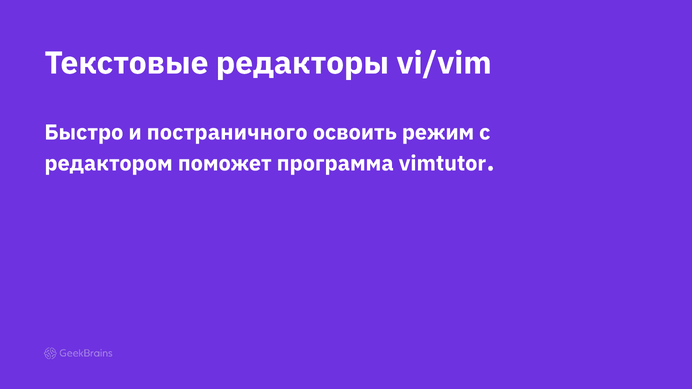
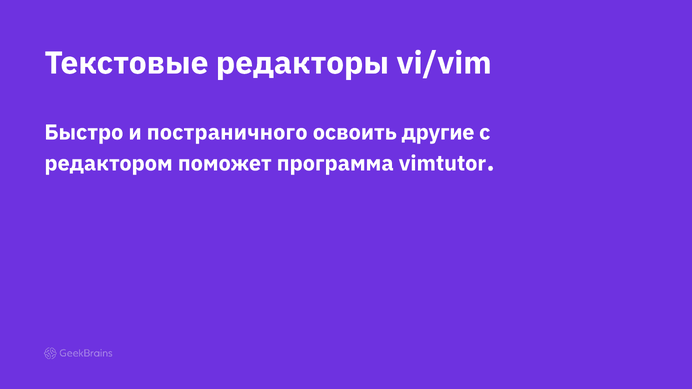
режим: режим -> другие
